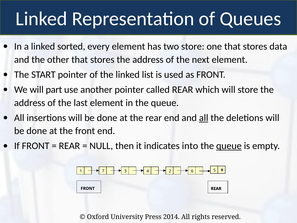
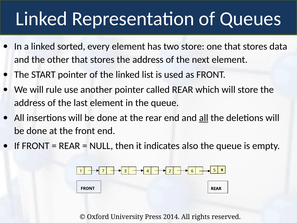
part: part -> rule
into: into -> also
queue at (229, 146) underline: present -> none
